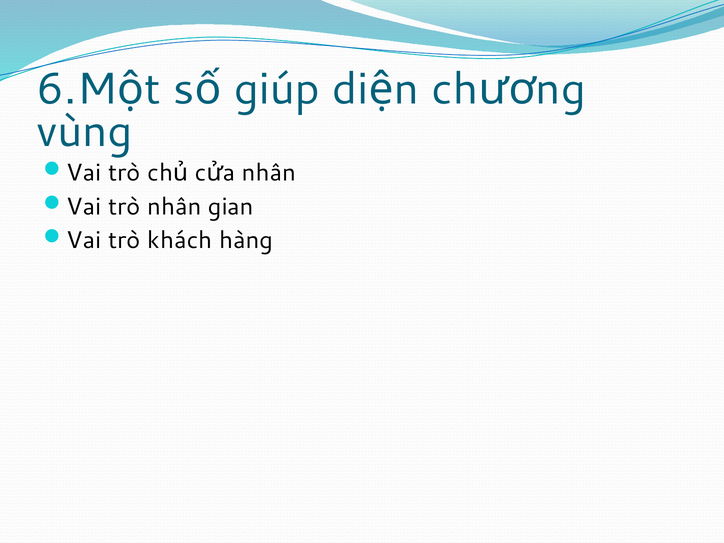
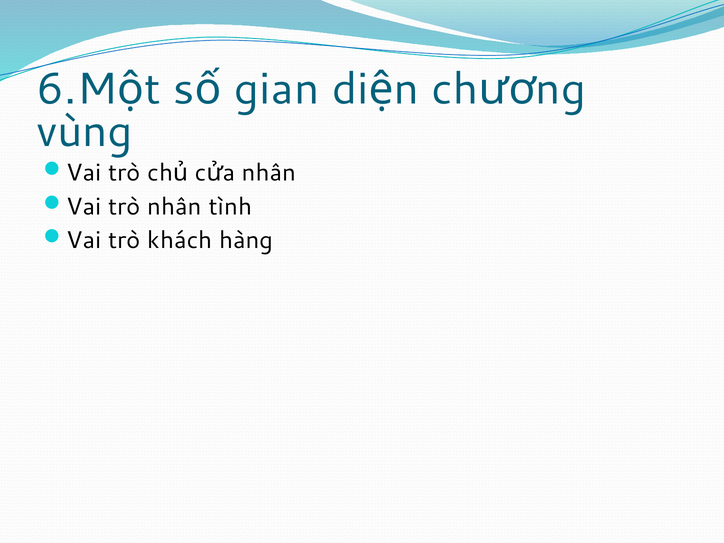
giúp: giúp -> gian
gian: gian -> tình
